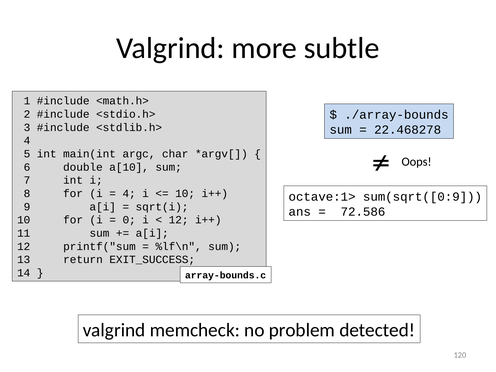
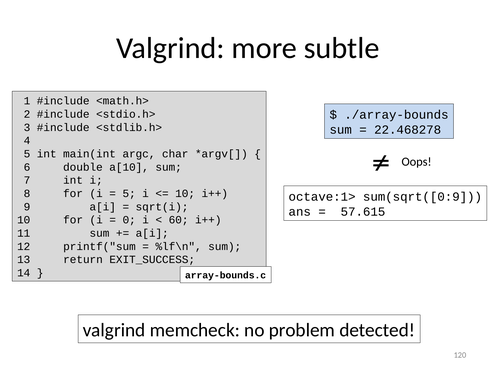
4 at (129, 194): 4 -> 5
72.586: 72.586 -> 57.615
12 at (179, 220): 12 -> 60
